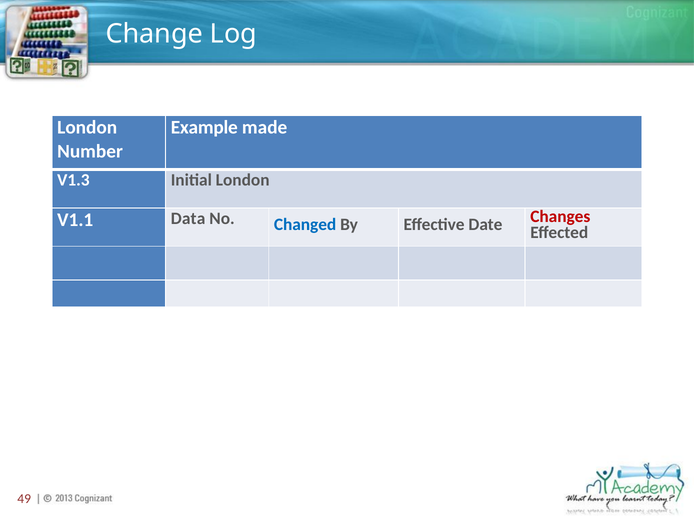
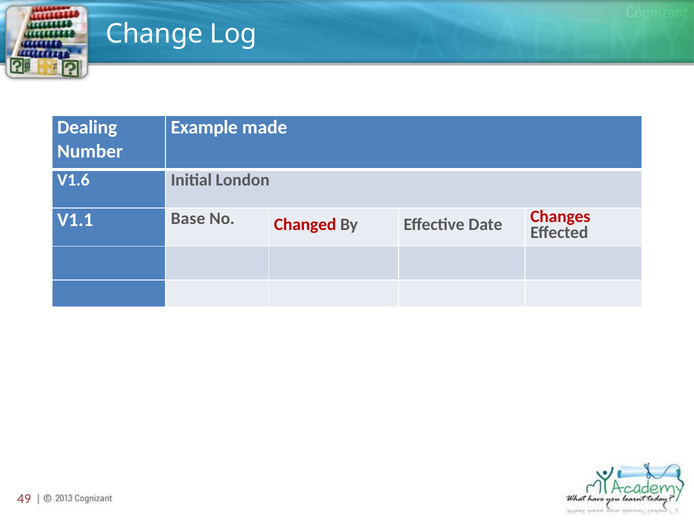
London at (87, 128): London -> Dealing
V1.3: V1.3 -> V1.6
Data: Data -> Base
Changed colour: blue -> red
